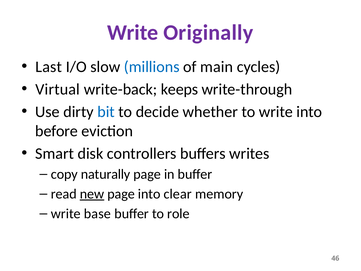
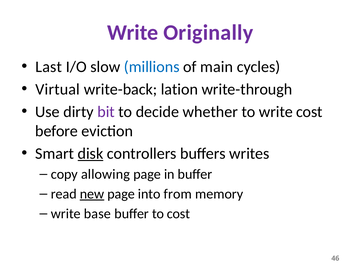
keeps: keeps -> lation
bit colour: blue -> purple
write into: into -> cost
disk underline: none -> present
naturally: naturally -> allowing
clear: clear -> from
to role: role -> cost
